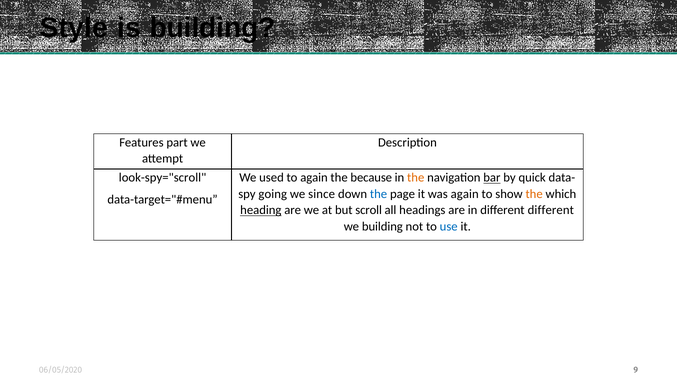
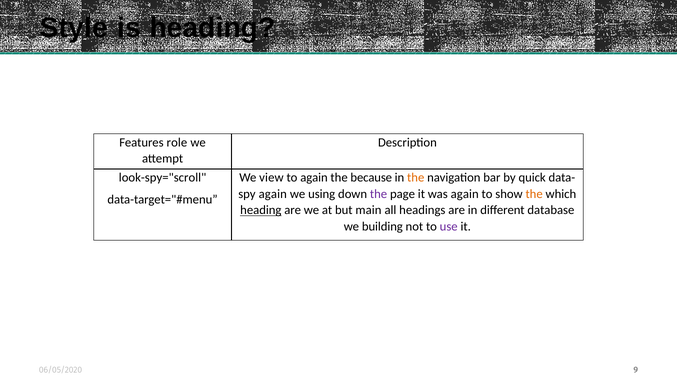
is building: building -> heading
part: part -> role
used: used -> view
bar underline: present -> none
going at (273, 194): going -> again
since: since -> using
the at (379, 194) colour: blue -> purple
scroll: scroll -> main
different different: different -> database
use colour: blue -> purple
